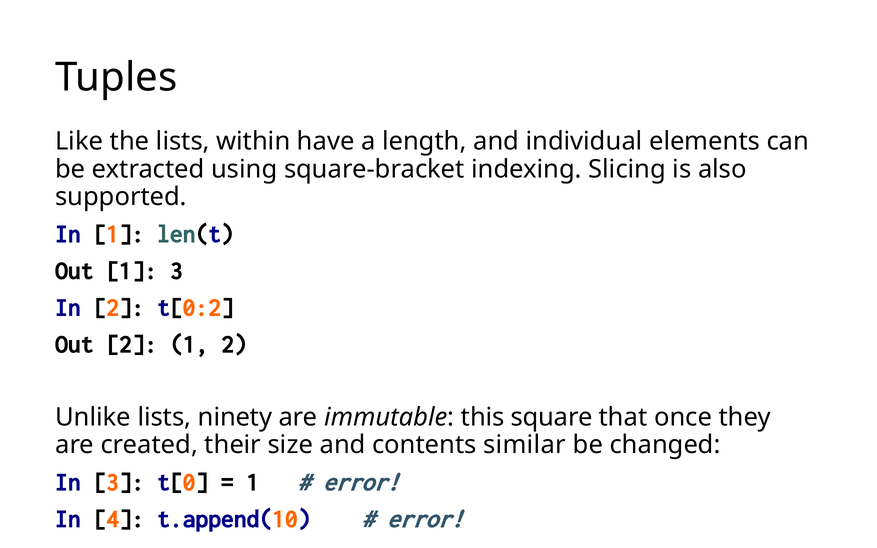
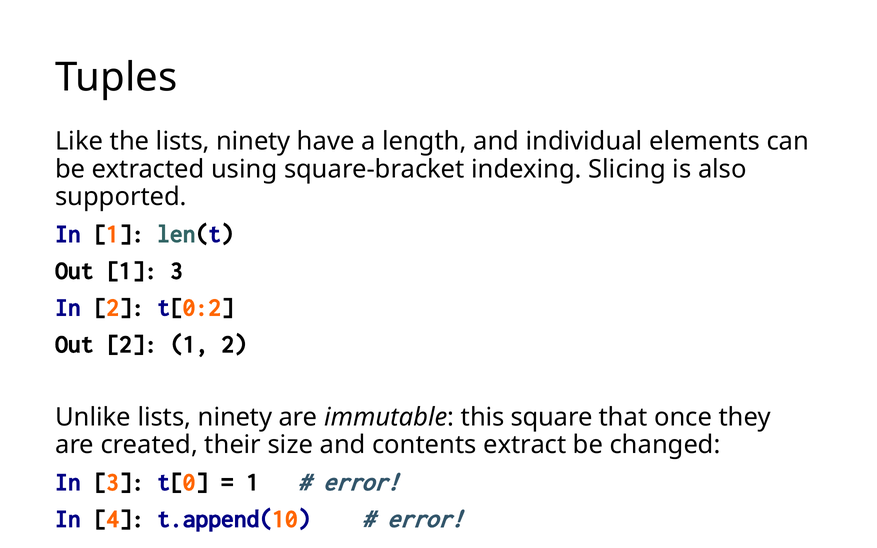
the lists within: within -> ninety
similar: similar -> extract
